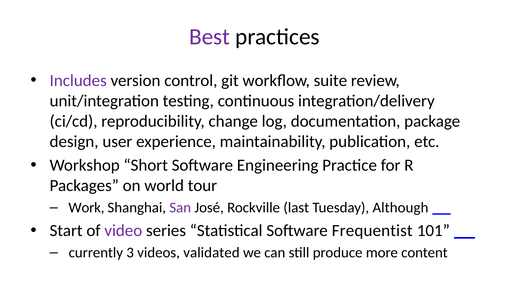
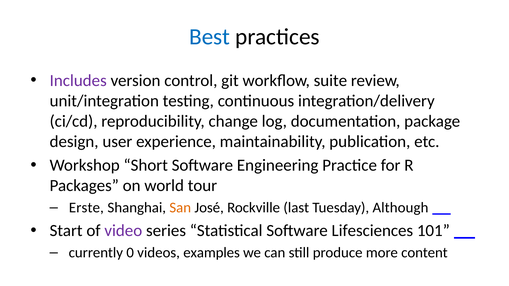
Best colour: purple -> blue
Work: Work -> Erste
San colour: purple -> orange
Frequentist: Frequentist -> Lifesciences
3: 3 -> 0
validated: validated -> examples
